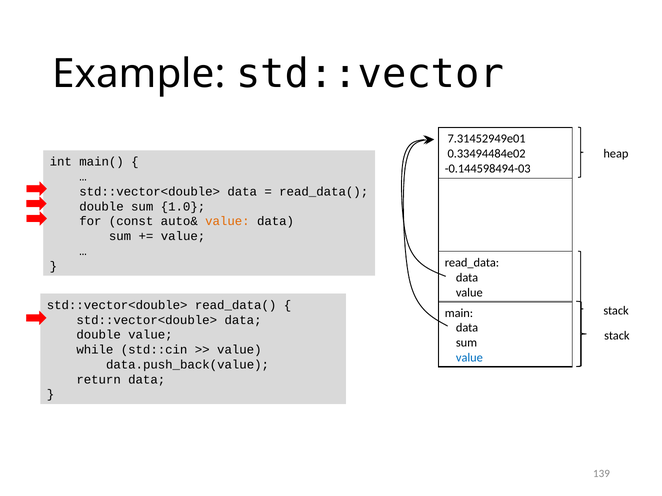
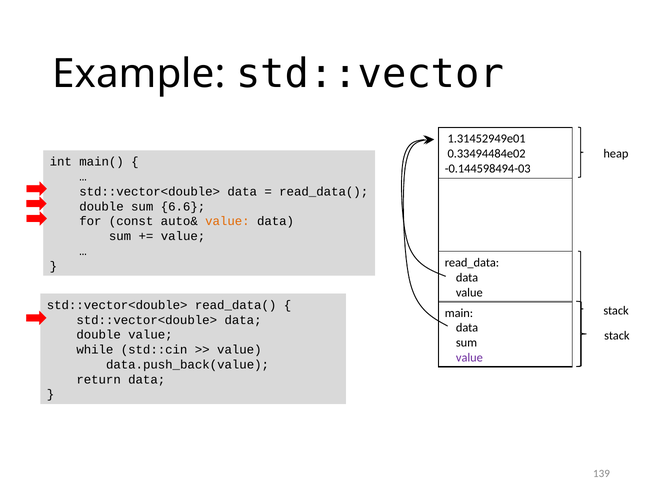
7.31452949e01: 7.31452949e01 -> 1.31452949e01
1.0: 1.0 -> 6.6
value at (469, 358) colour: blue -> purple
